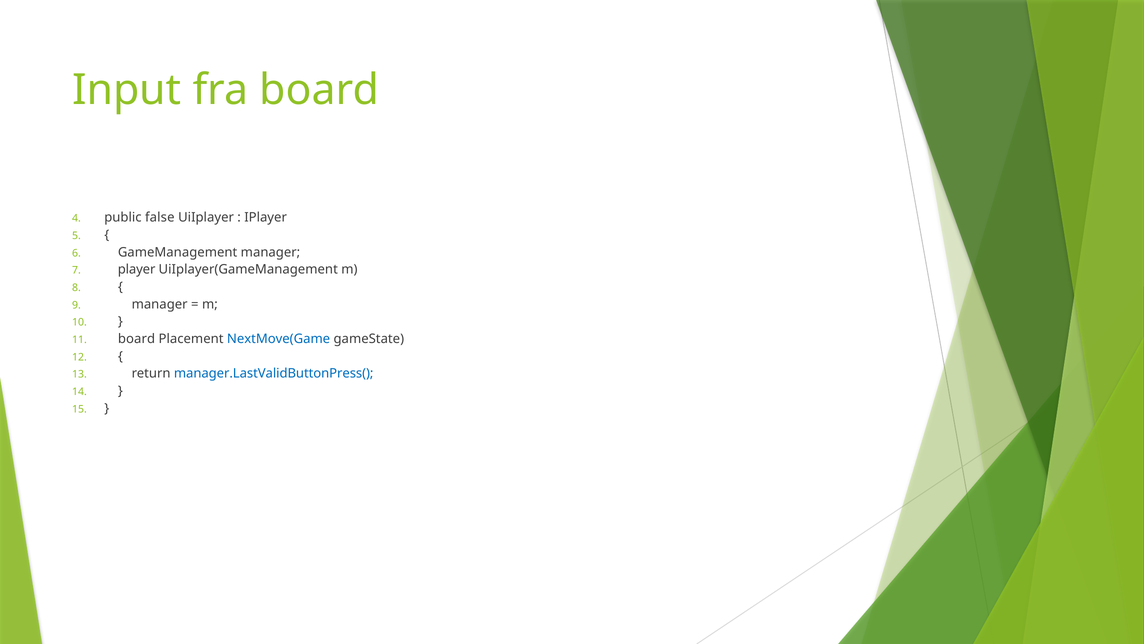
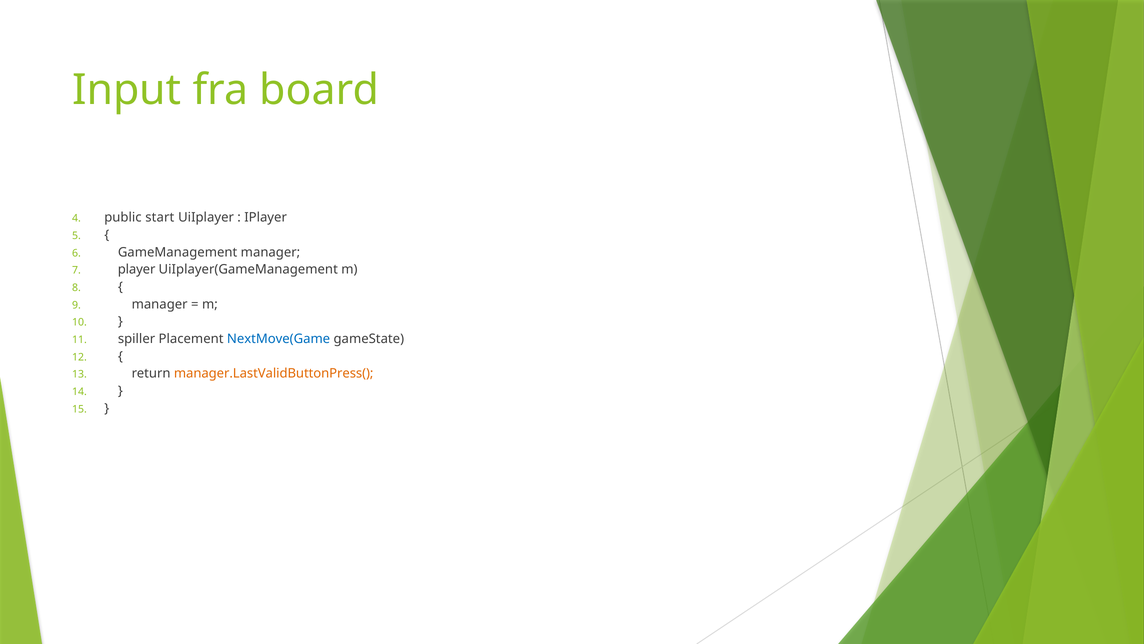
false: false -> start
board at (136, 339): board -> spiller
manager.LastValidButtonPress( colour: blue -> orange
